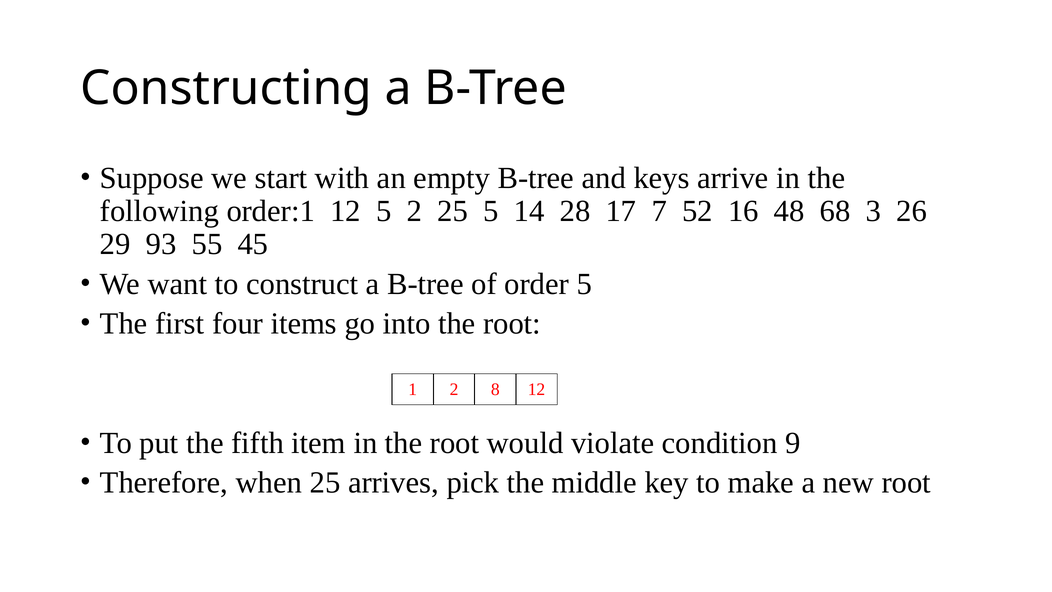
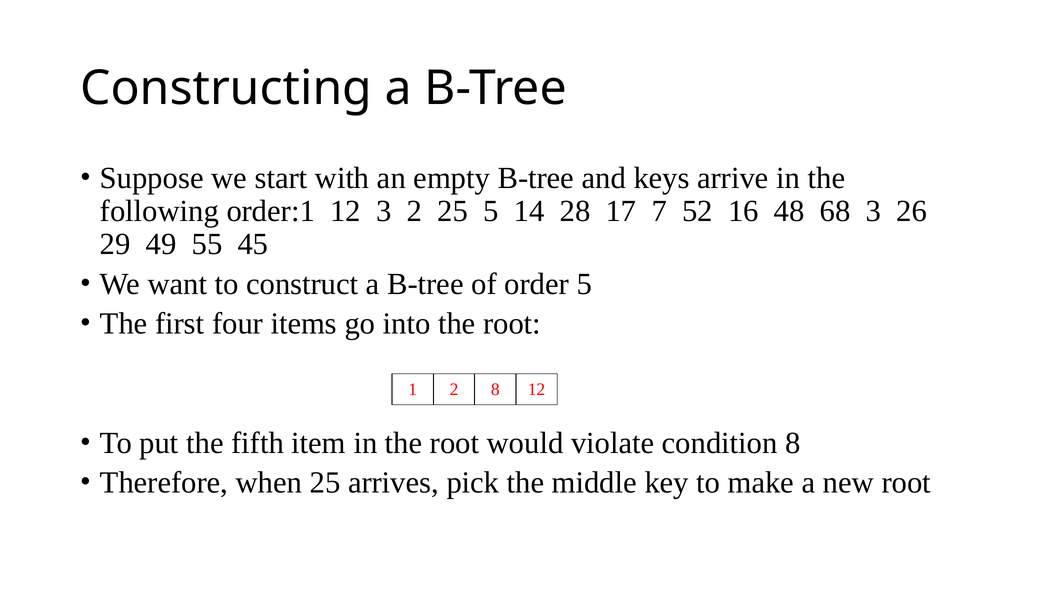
12 5: 5 -> 3
93: 93 -> 49
condition 9: 9 -> 8
